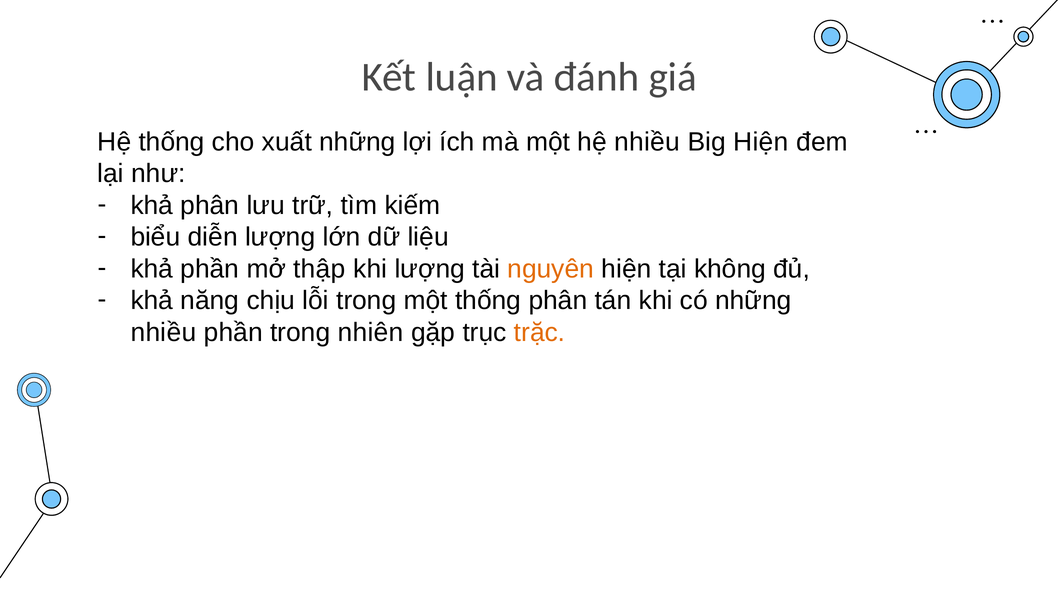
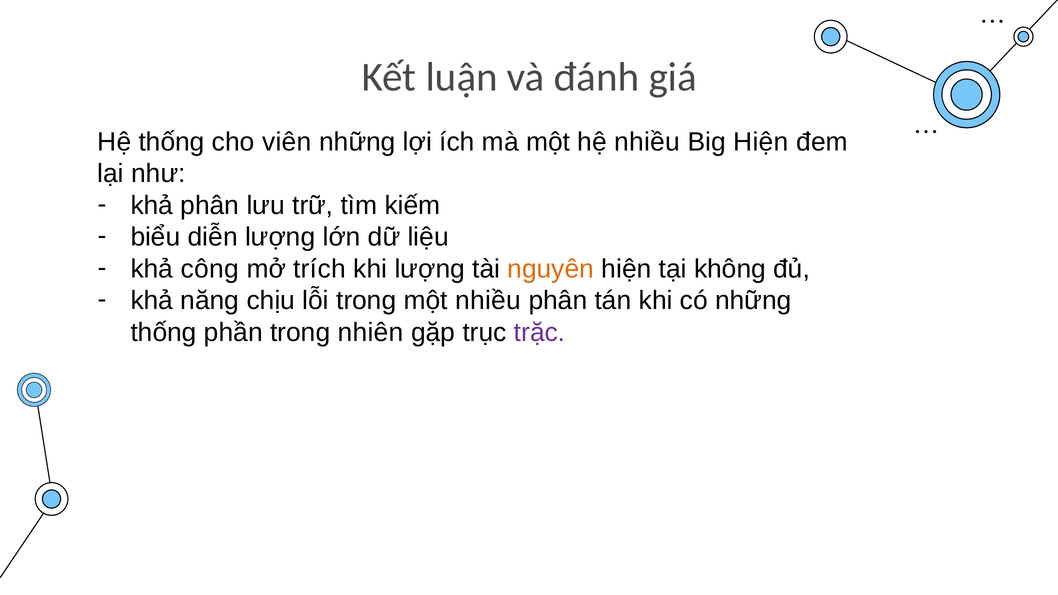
xuất: xuất -> viên
khả phần: phần -> công
thập: thập -> trích
một thống: thống -> nhiều
nhiều at (163, 332): nhiều -> thống
trặc colour: orange -> purple
